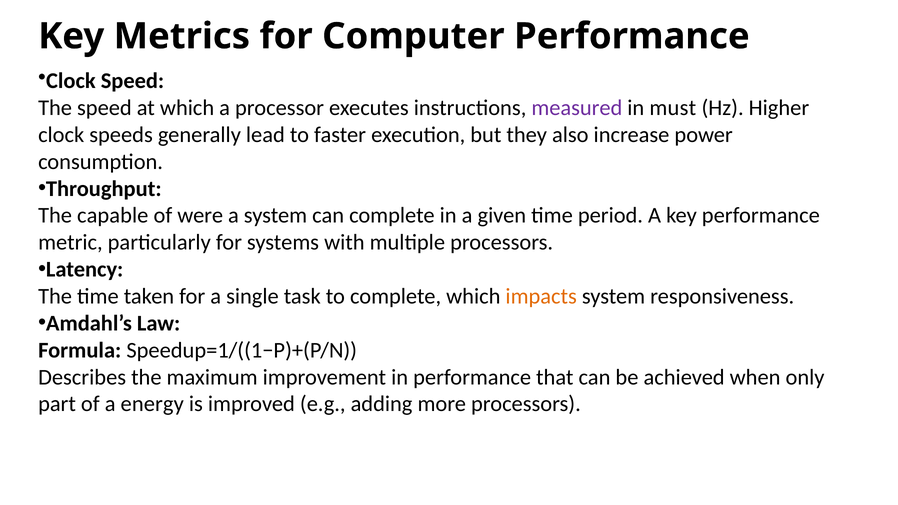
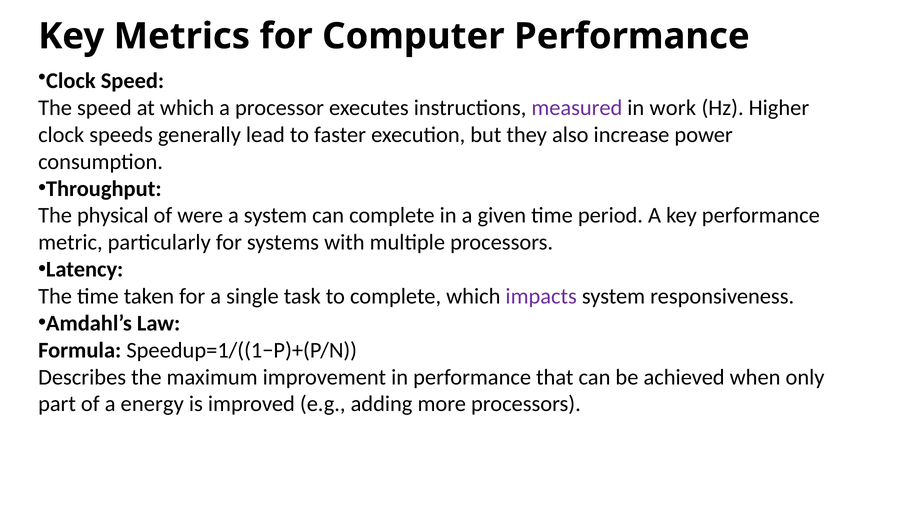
must: must -> work
capable: capable -> physical
impacts colour: orange -> purple
